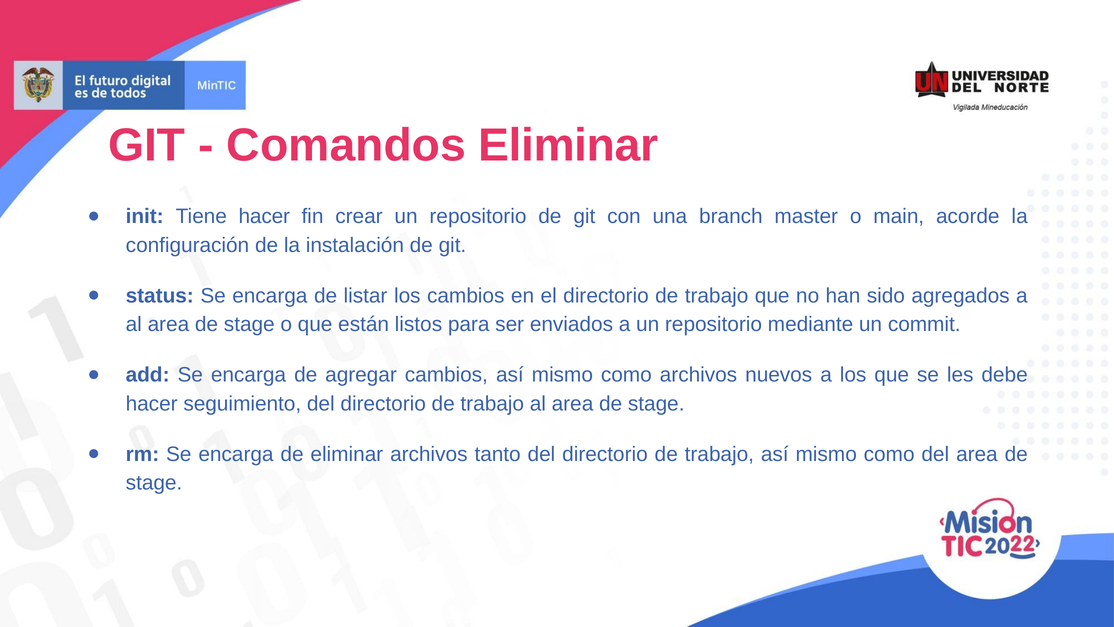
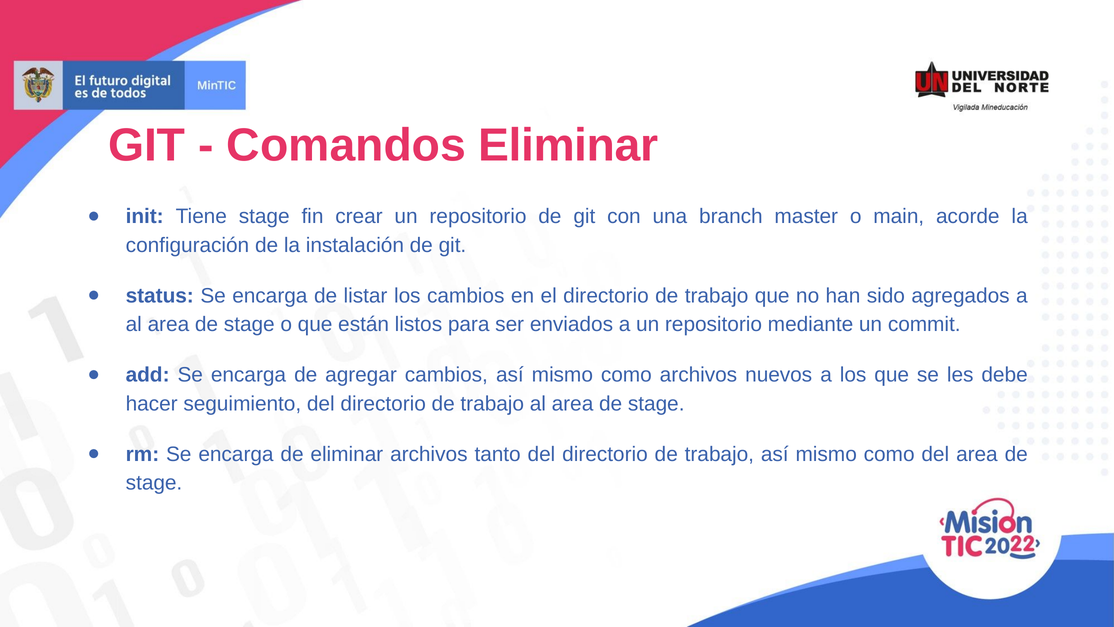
Tiene hacer: hacer -> stage
